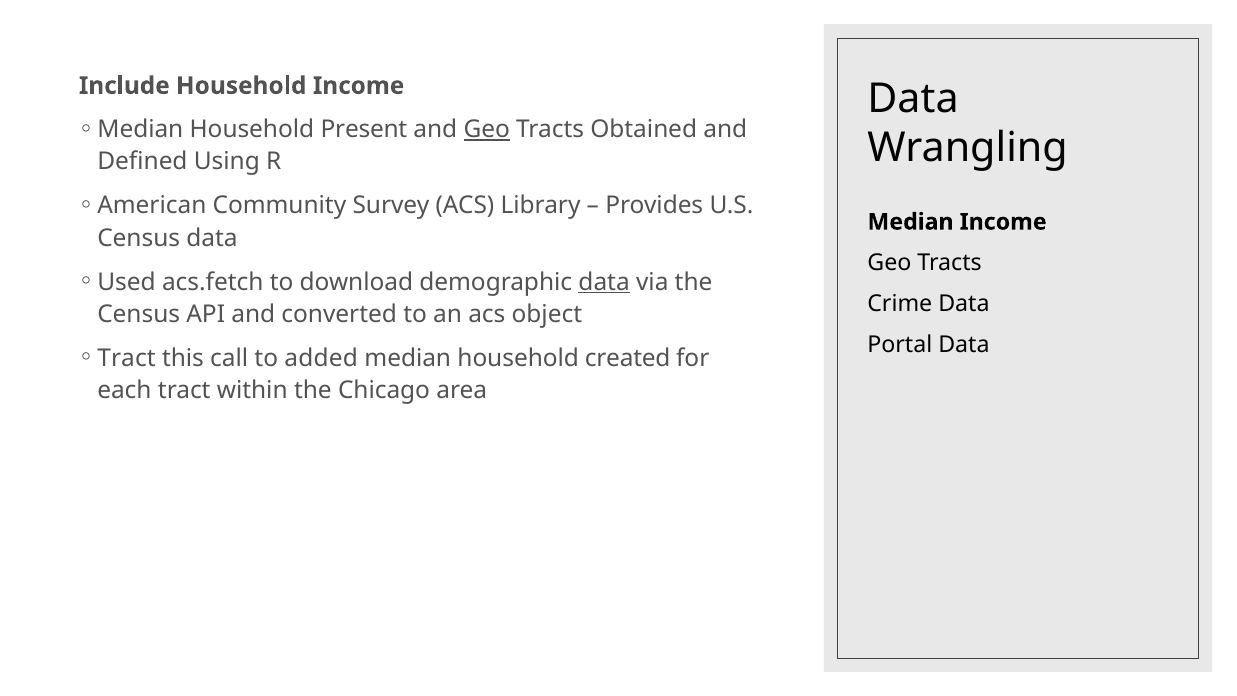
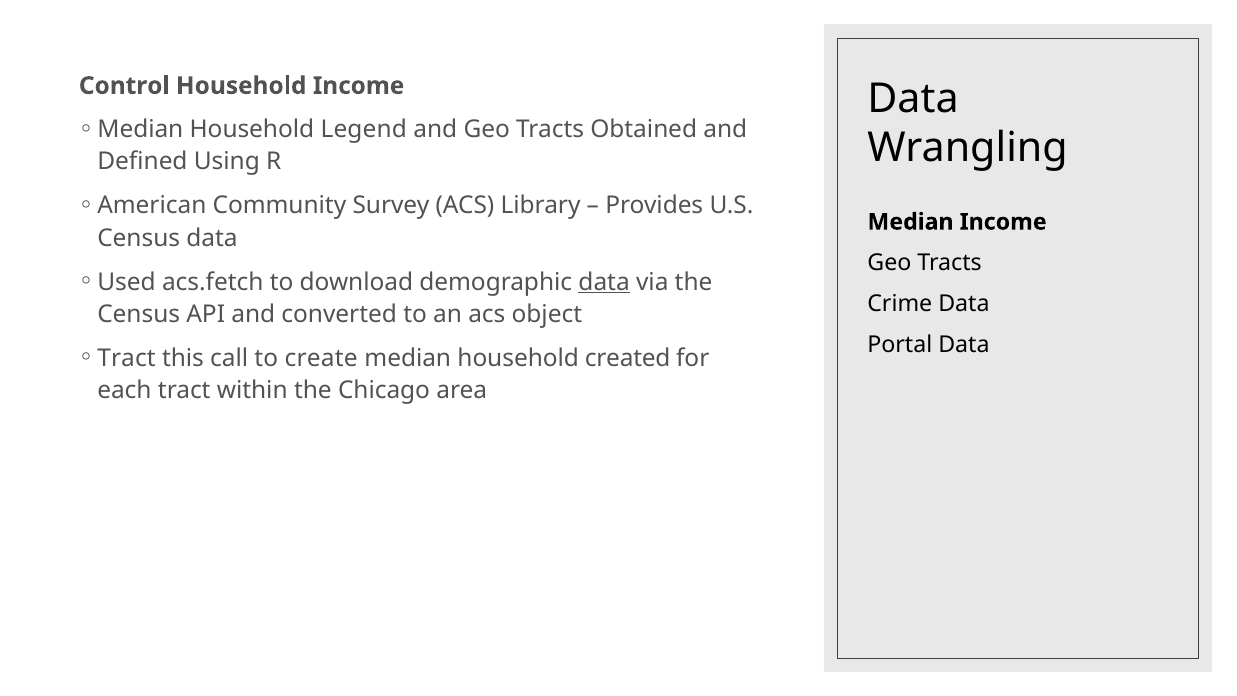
Include: Include -> Control
Present: Present -> Legend
Geo at (487, 130) underline: present -> none
added: added -> create
